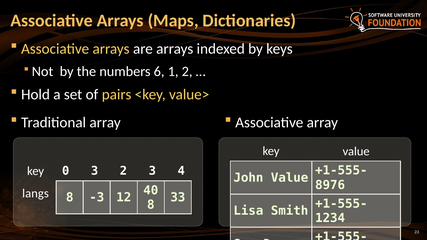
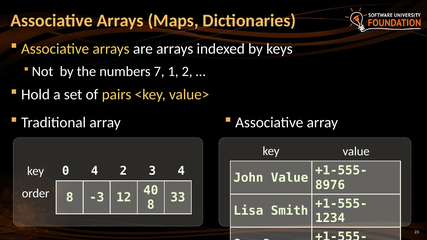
6: 6 -> 7
0 3: 3 -> 4
langs: langs -> order
